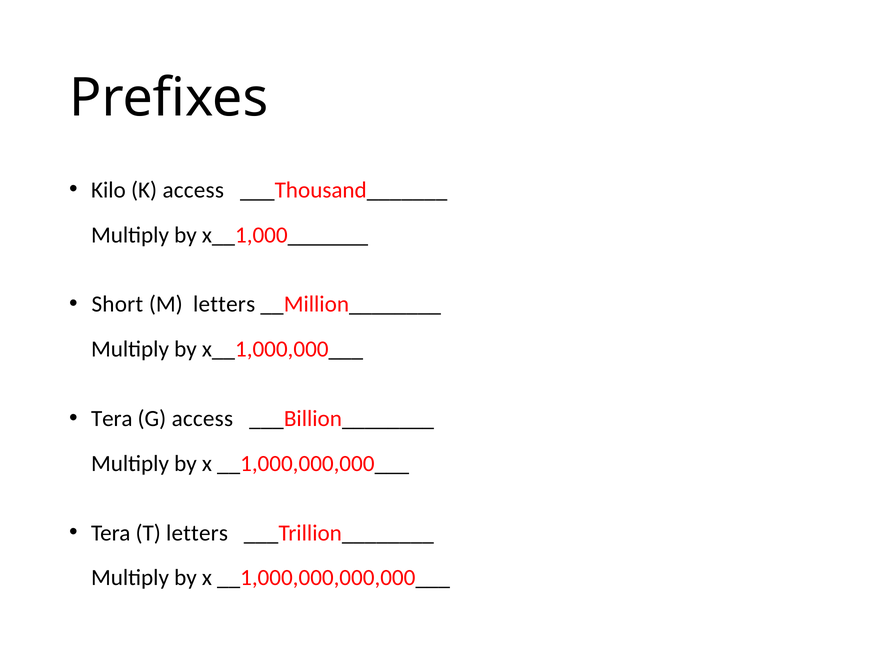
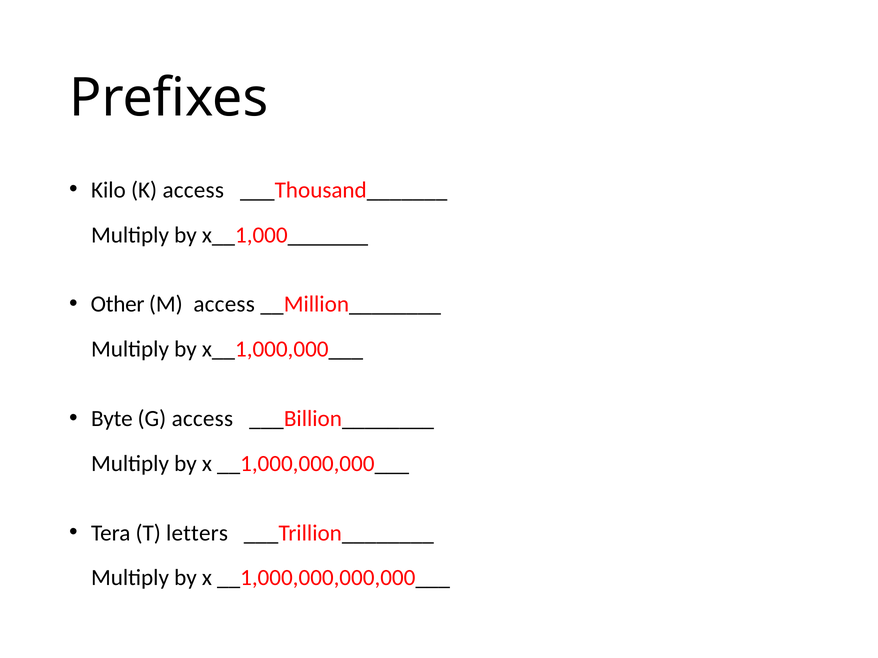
Short: Short -> Other
M letters: letters -> access
Tera at (112, 419): Tera -> Byte
